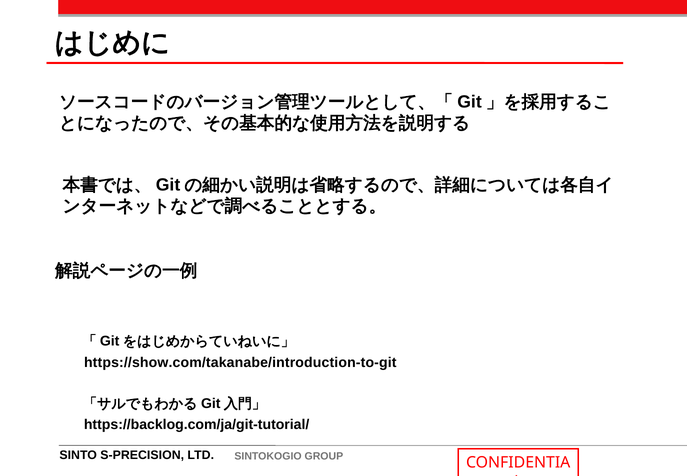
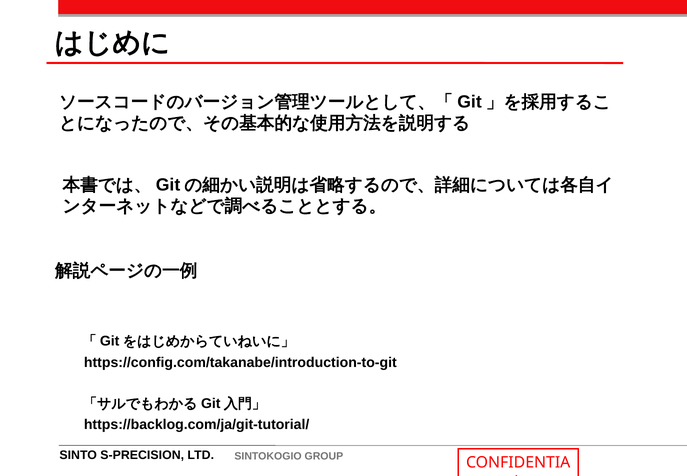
https://show.com/takanabe/introduction-to-git: https://show.com/takanabe/introduction-to-git -> https://config.com/takanabe/introduction-to-git
